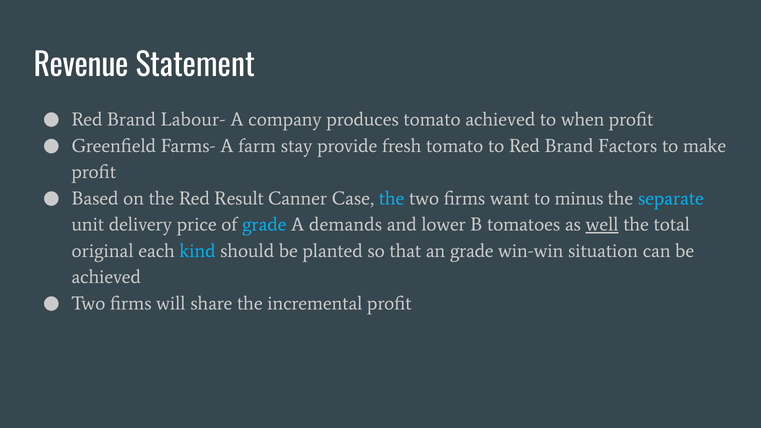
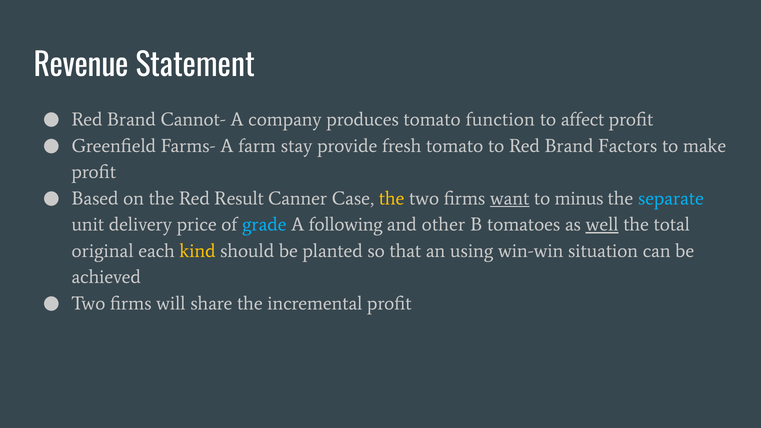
Labour-: Labour- -> Cannot-
tomato achieved: achieved -> function
when: when -> affect
the at (392, 198) colour: light blue -> yellow
want underline: none -> present
demands: demands -> following
lower: lower -> other
kind colour: light blue -> yellow
an grade: grade -> using
